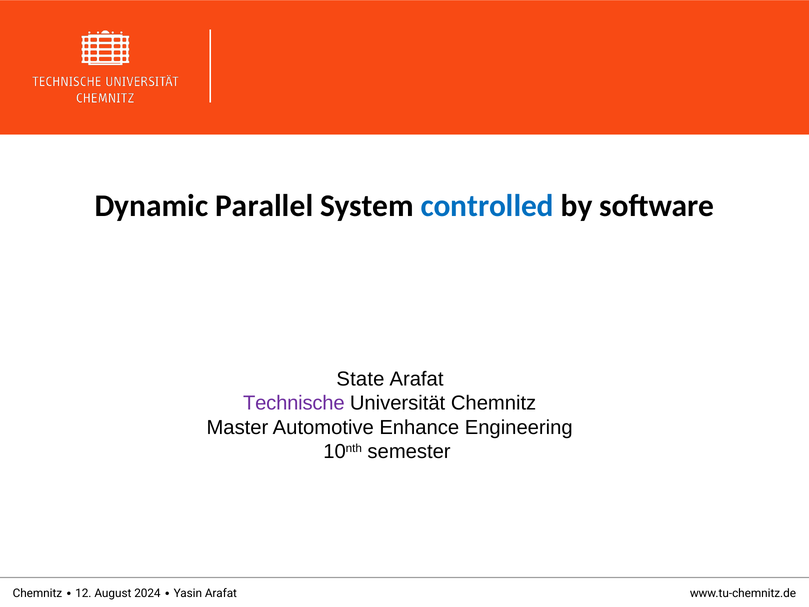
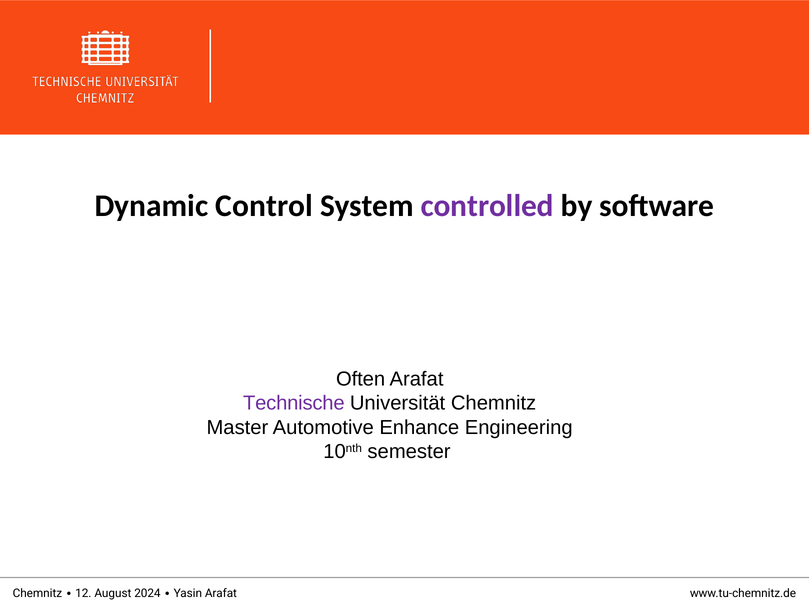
Parallel: Parallel -> Control
controlled colour: blue -> purple
State: State -> Often
